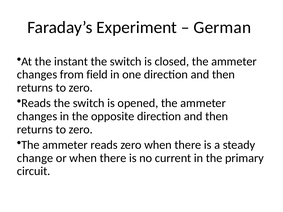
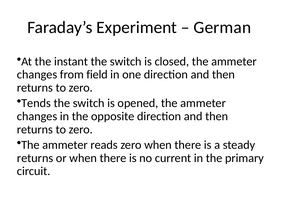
Reads at (36, 103): Reads -> Tends
change at (35, 158): change -> returns
